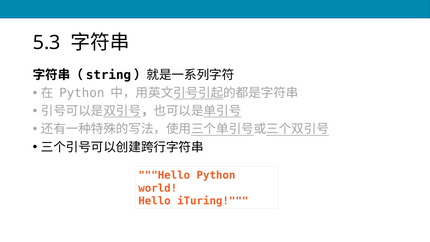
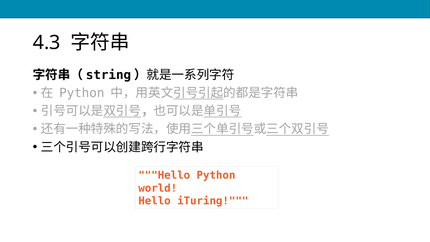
5.3: 5.3 -> 4.3
